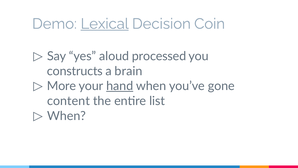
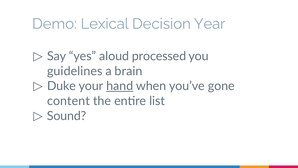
Lexical underline: present -> none
Coin: Coin -> Year
constructs: constructs -> guidelines
More: More -> Duke
When at (66, 116): When -> Sound
